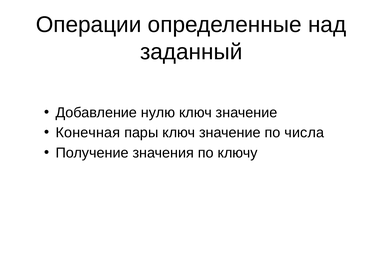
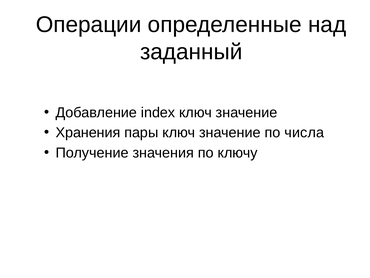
нулю: нулю -> index
Конечная: Конечная -> Хранения
